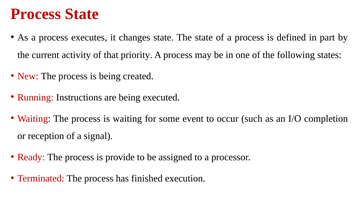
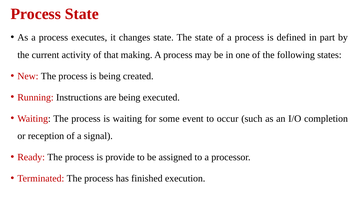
priority: priority -> making
